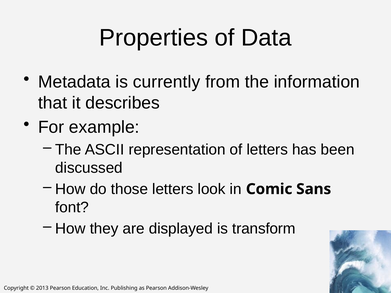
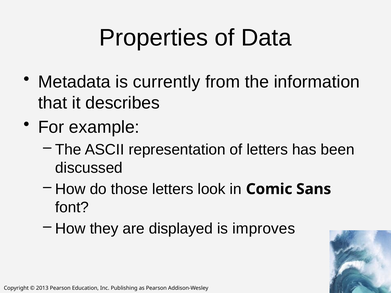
transform: transform -> improves
